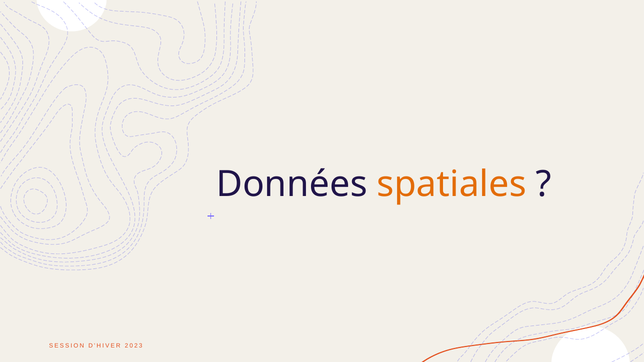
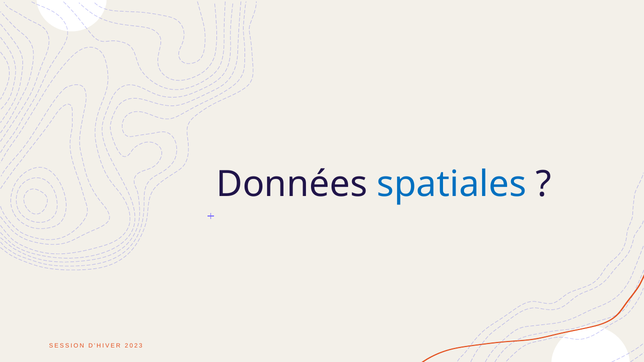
spatiales colour: orange -> blue
